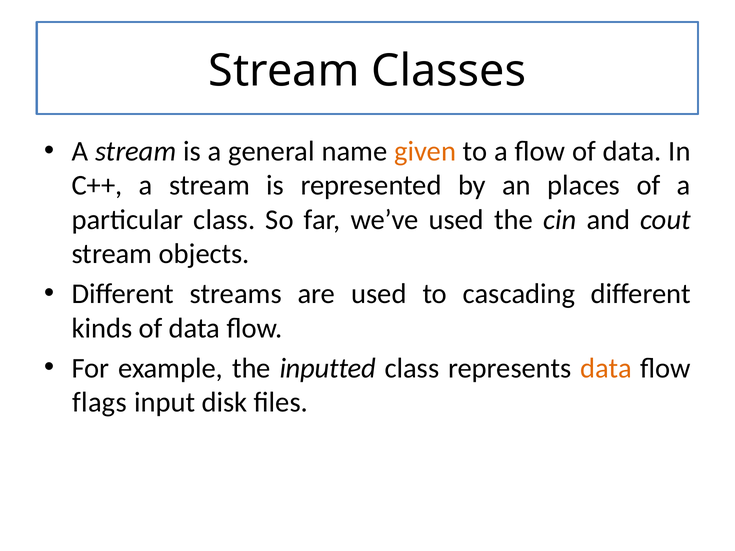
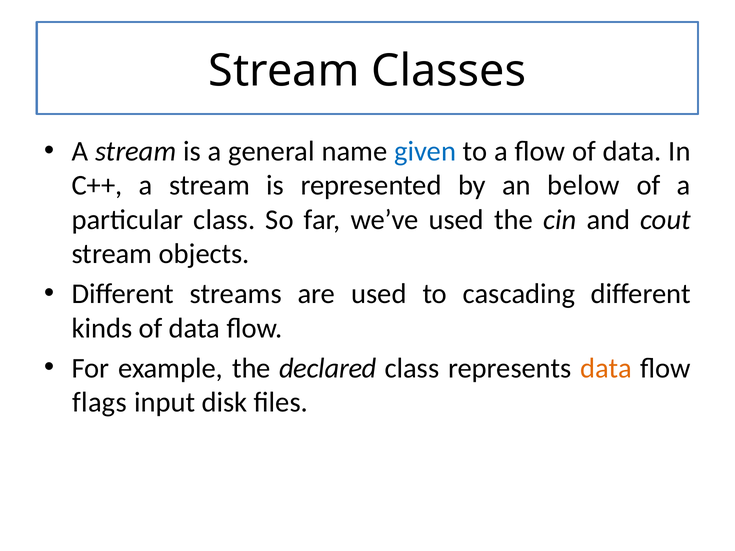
given colour: orange -> blue
places: places -> below
inputted: inputted -> declared
